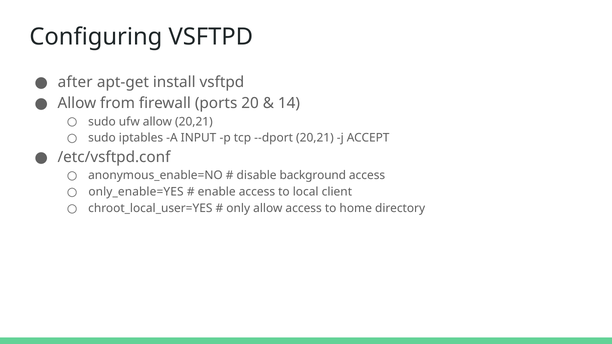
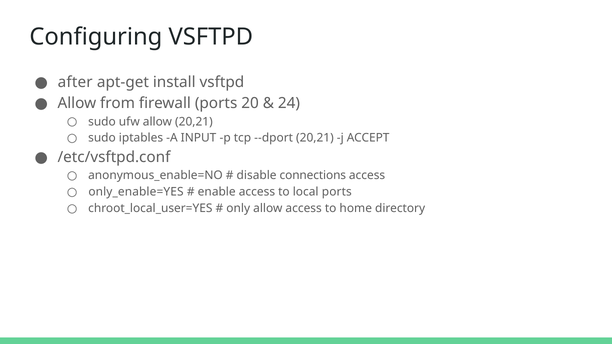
14: 14 -> 24
background: background -> connections
local client: client -> ports
